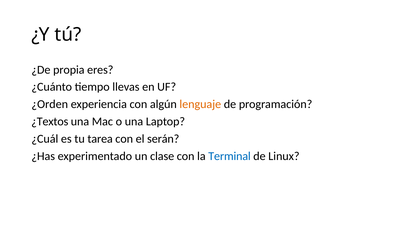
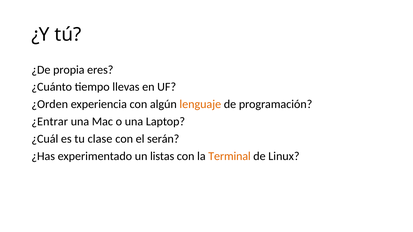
¿Textos: ¿Textos -> ¿Entrar
tarea: tarea -> clase
clase: clase -> listas
Terminal colour: blue -> orange
